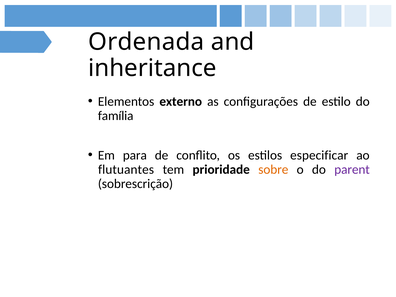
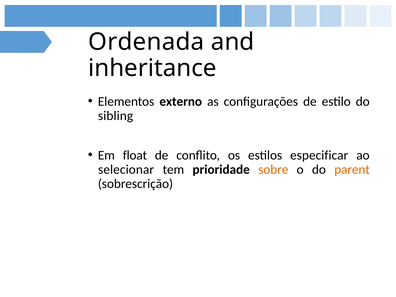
família: família -> sibling
para: para -> float
flutuantes: flutuantes -> selecionar
parent colour: purple -> orange
